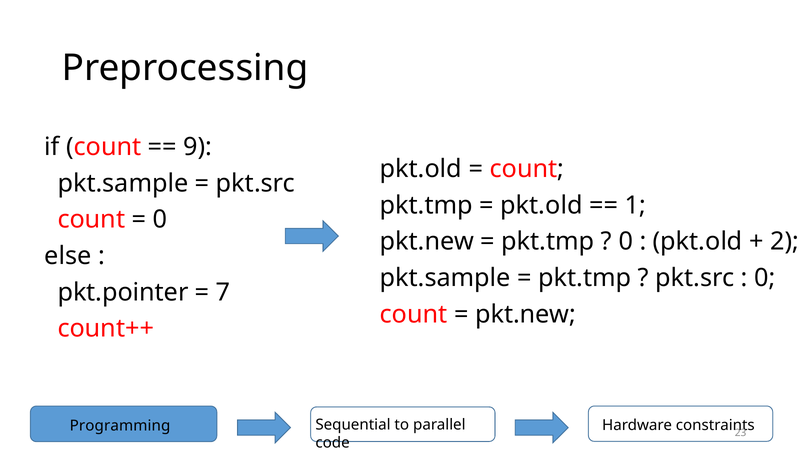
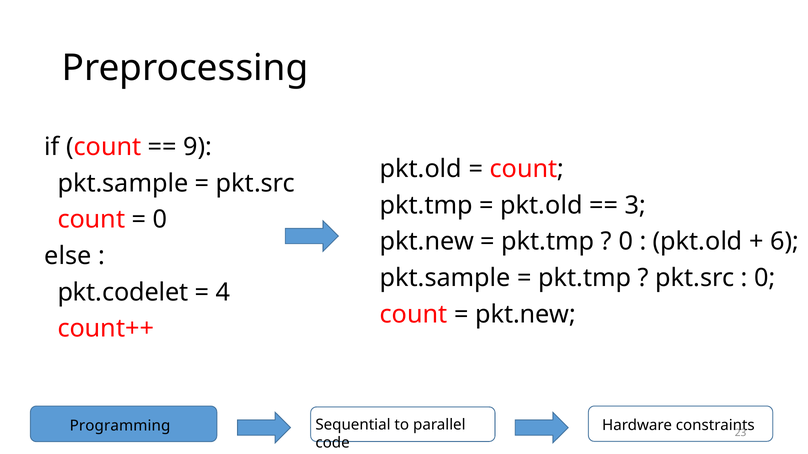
1: 1 -> 3
2: 2 -> 6
pkt.pointer: pkt.pointer -> pkt.codelet
7: 7 -> 4
